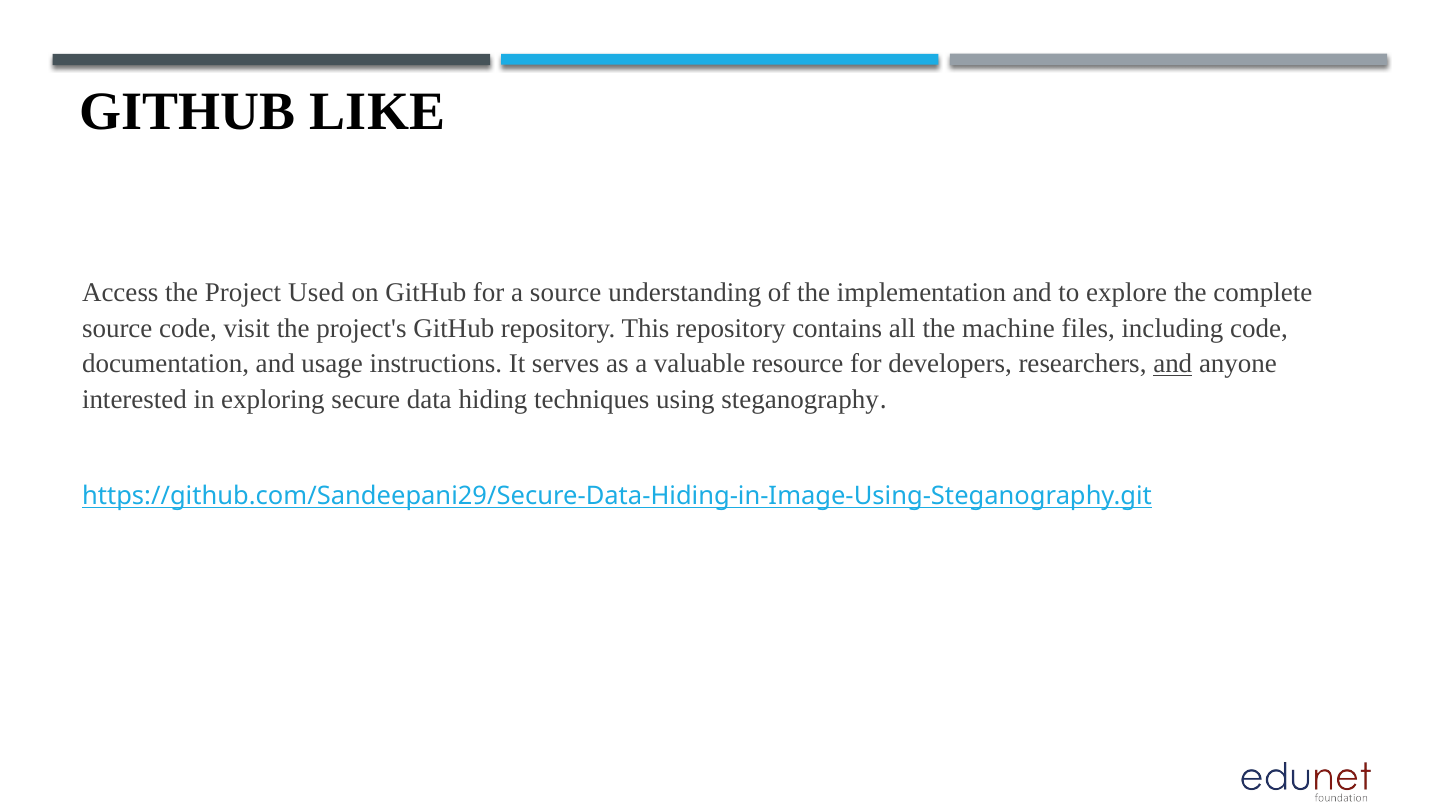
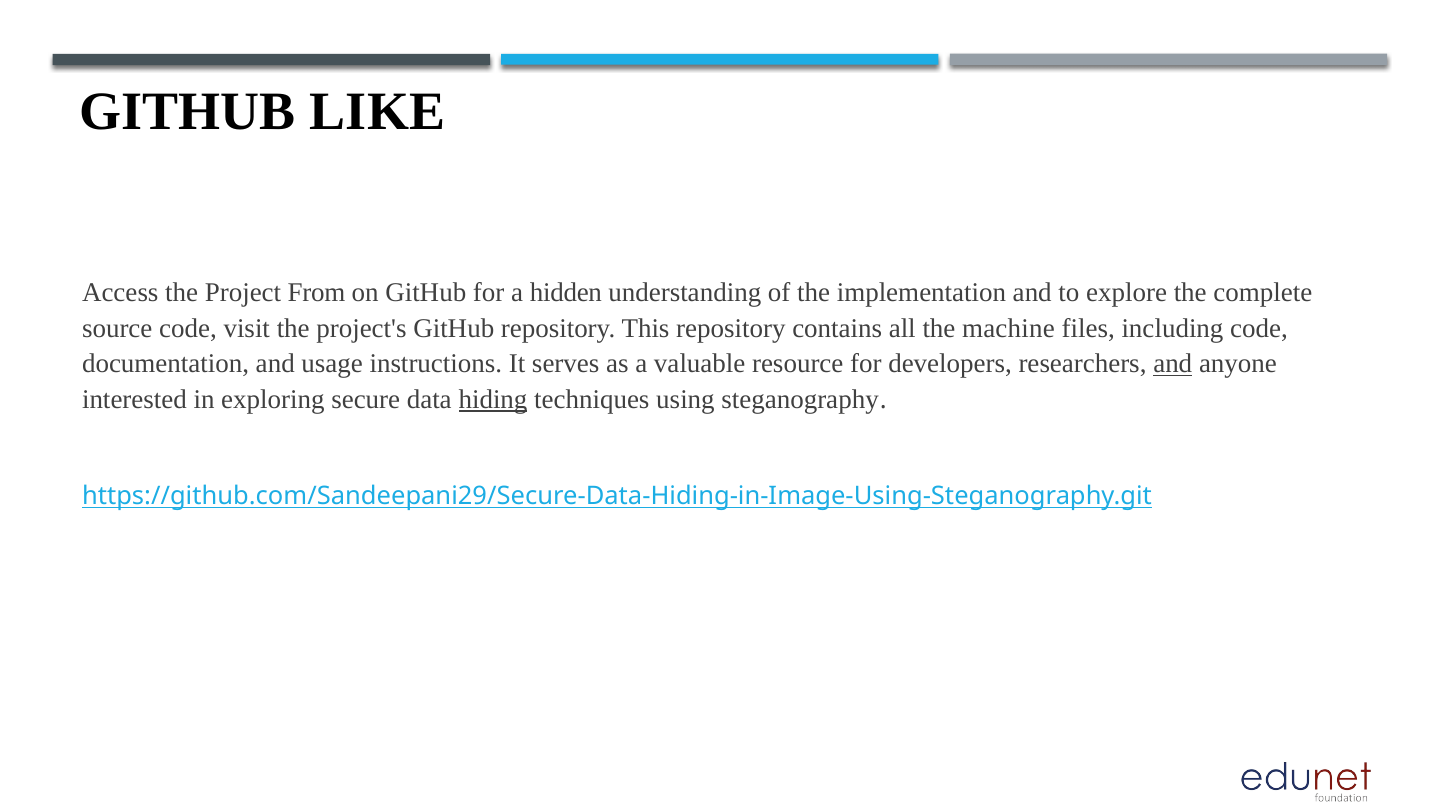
Used: Used -> From
a source: source -> hidden
hiding underline: none -> present
